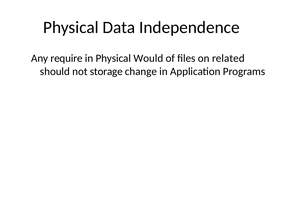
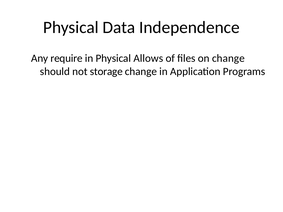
Would: Would -> Allows
on related: related -> change
